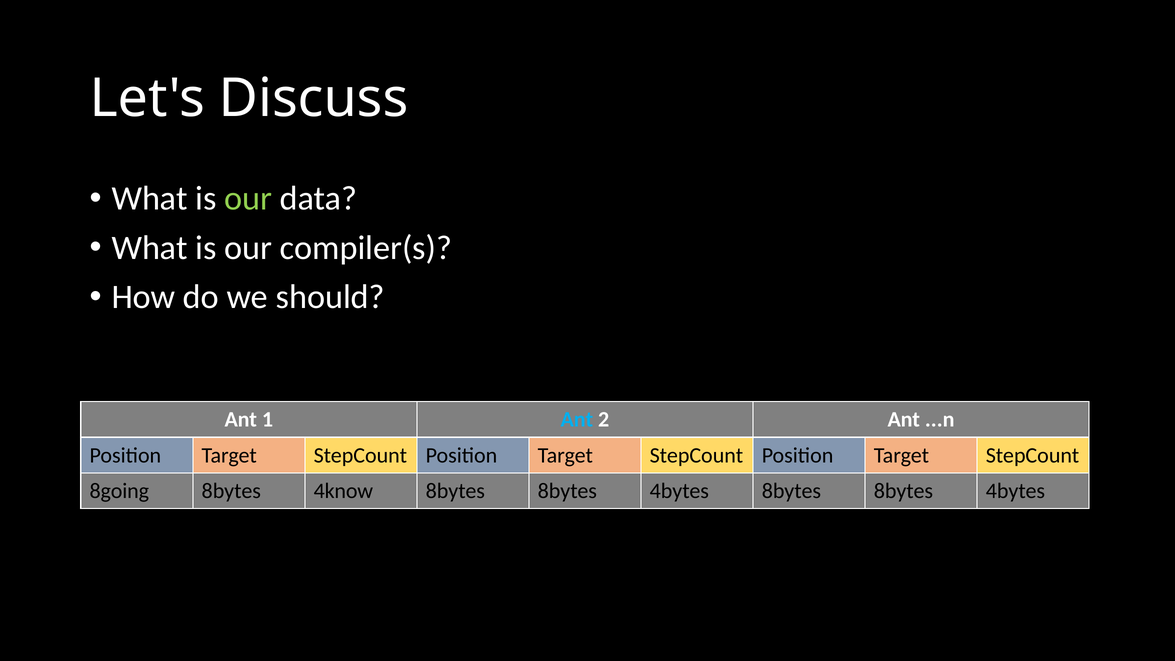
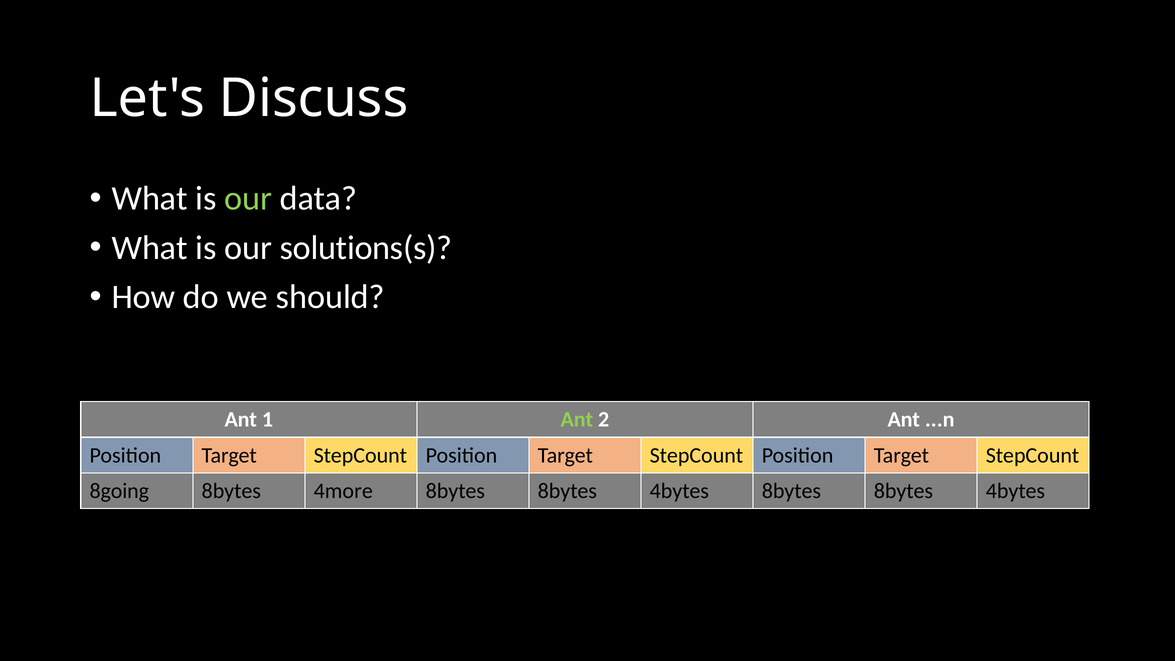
compiler(s: compiler(s -> solutions(s
Ant at (577, 420) colour: light blue -> light green
4know: 4know -> 4more
